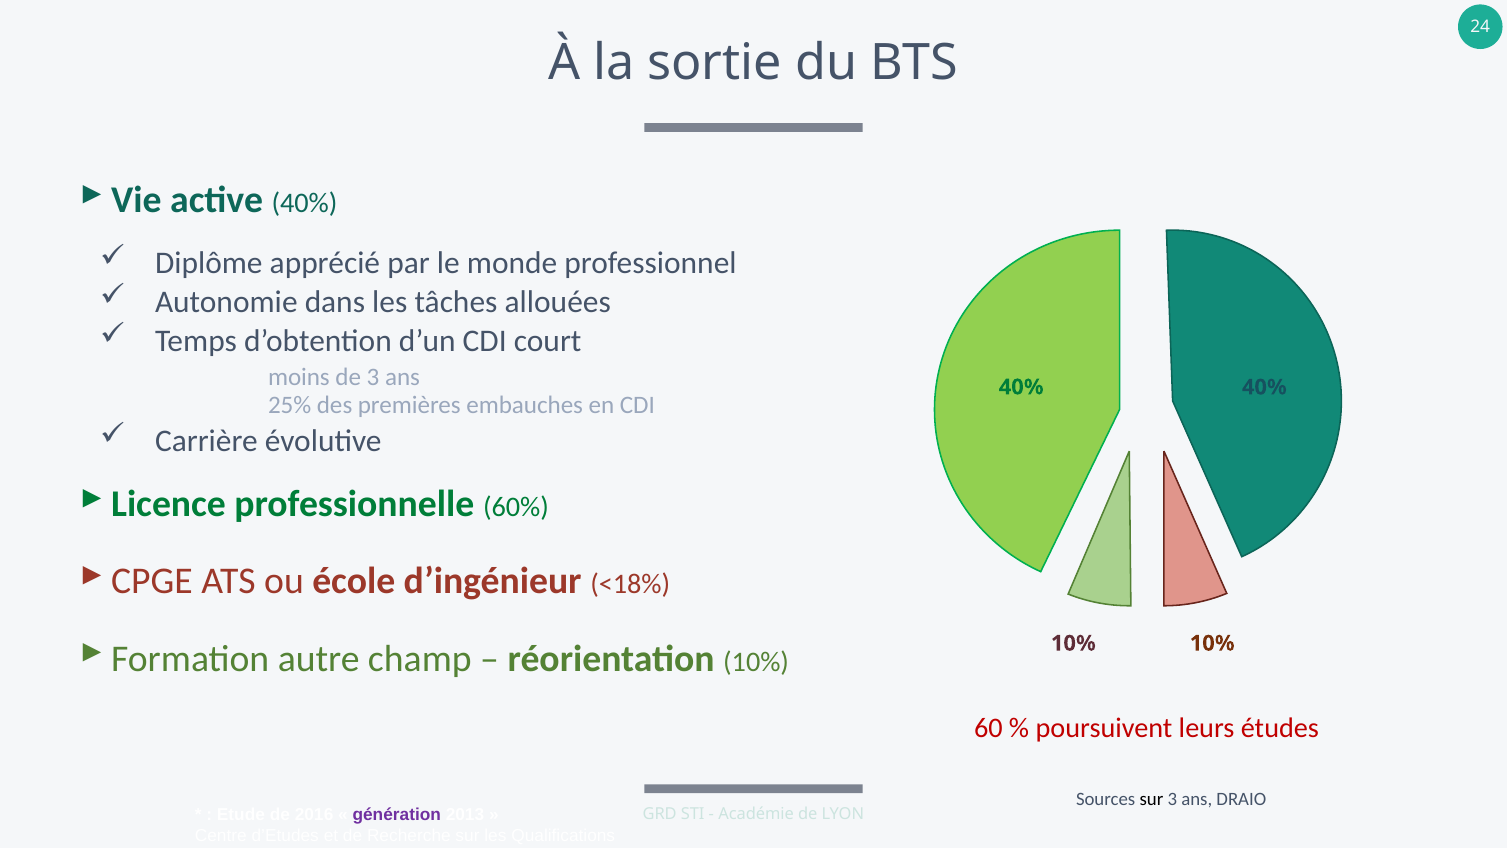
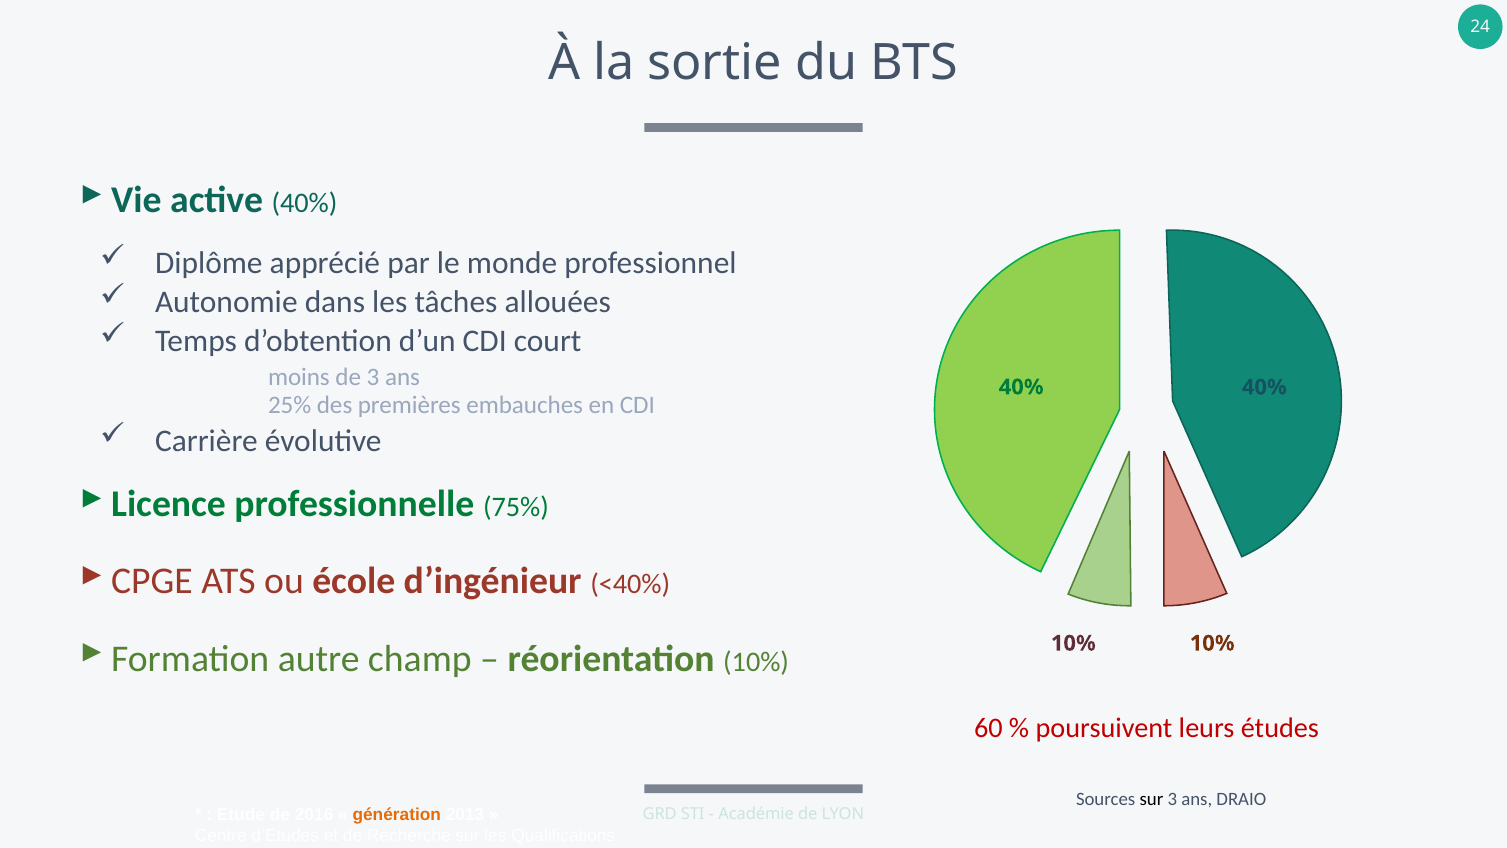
60%: 60% -> 75%
<18%: <18% -> <40%
génération colour: purple -> orange
